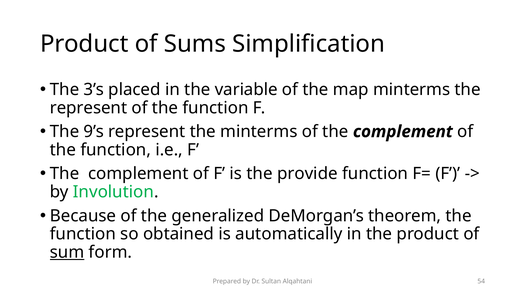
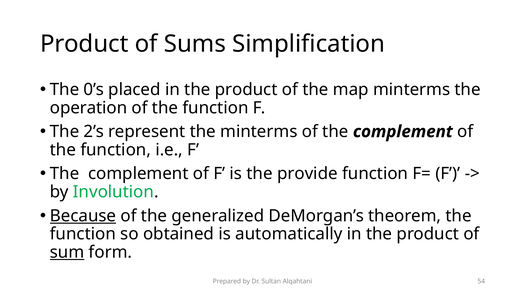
3’s: 3’s -> 0’s
placed in the variable: variable -> product
represent at (89, 108): represent -> operation
9’s: 9’s -> 2’s
Because underline: none -> present
